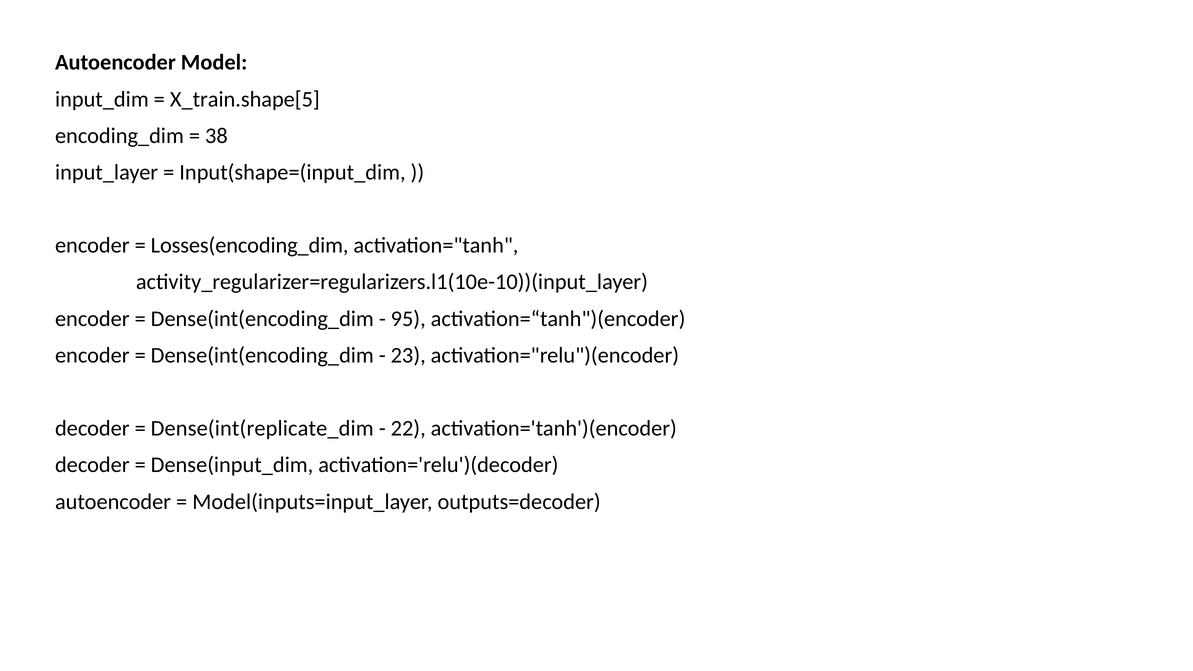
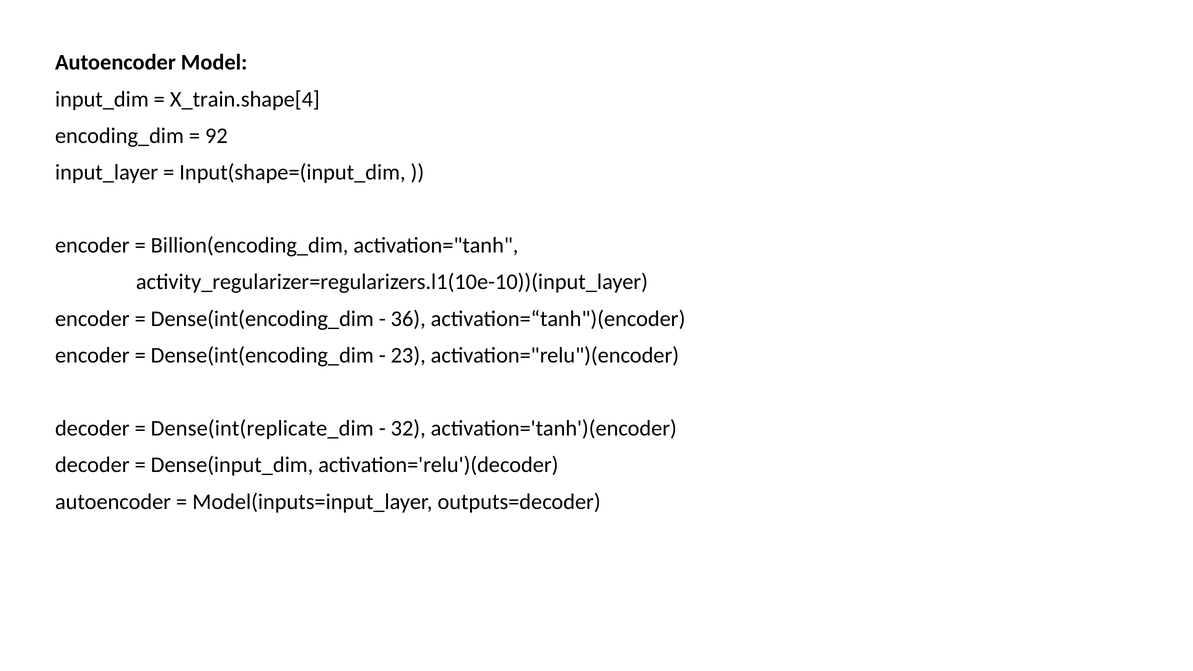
X_train.shape[5: X_train.shape[5 -> X_train.shape[4
38: 38 -> 92
Losses(encoding_dim: Losses(encoding_dim -> Billion(encoding_dim
95: 95 -> 36
22: 22 -> 32
